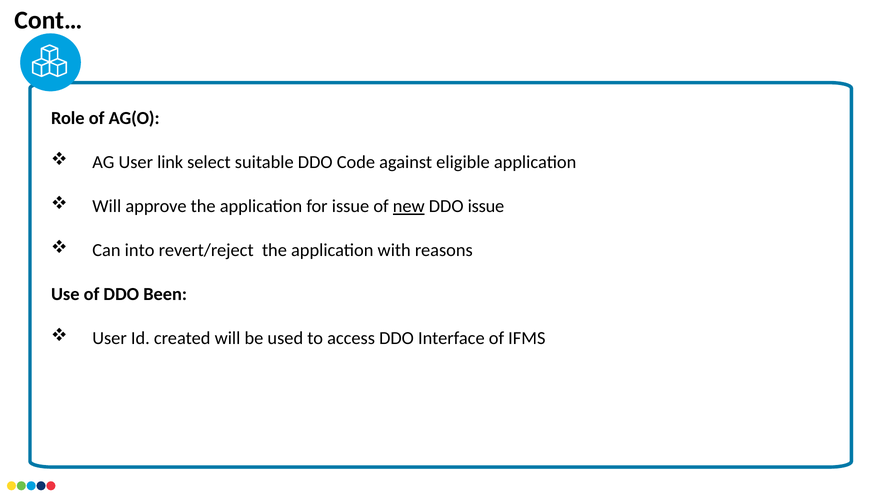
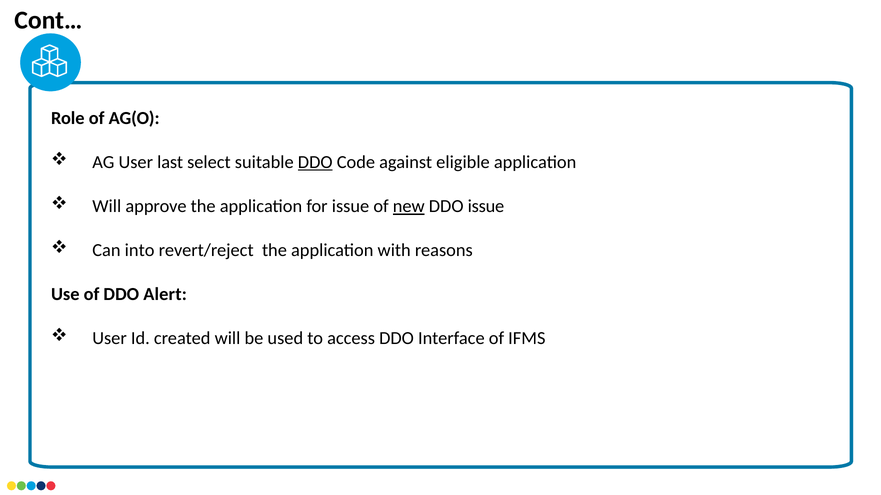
link: link -> last
DDO at (315, 162) underline: none -> present
Been: Been -> Alert
